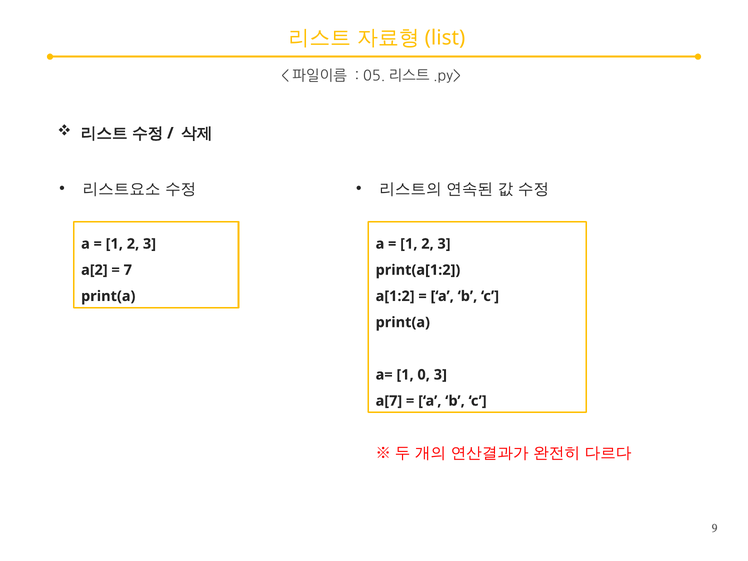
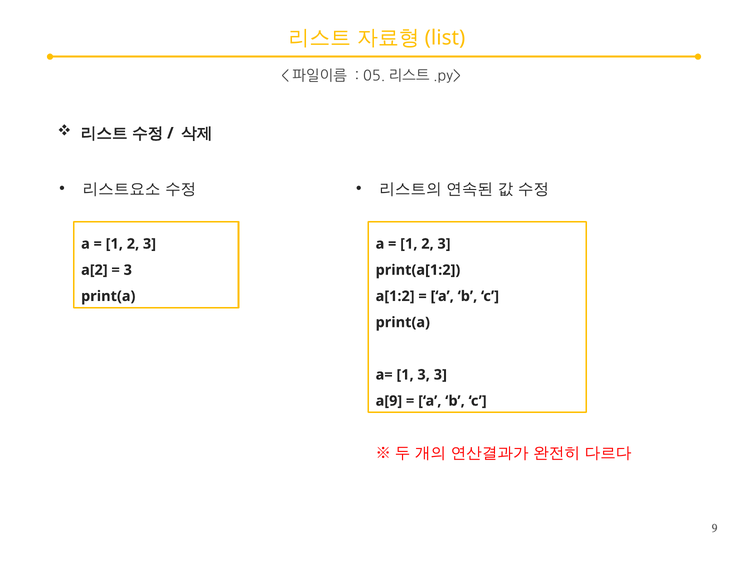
7 at (128, 270): 7 -> 3
1 0: 0 -> 3
a[7: a[7 -> a[9
